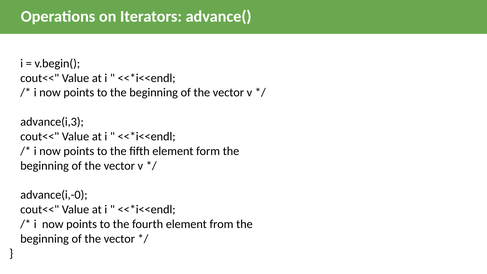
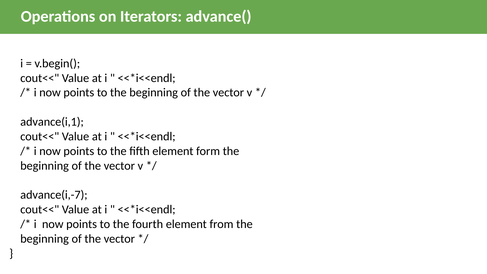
advance(i,3: advance(i,3 -> advance(i,1
advance(i,-0: advance(i,-0 -> advance(i,-7
